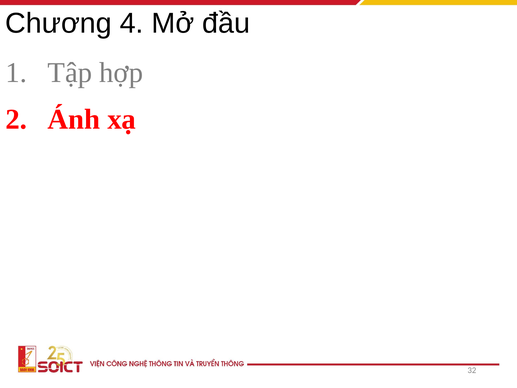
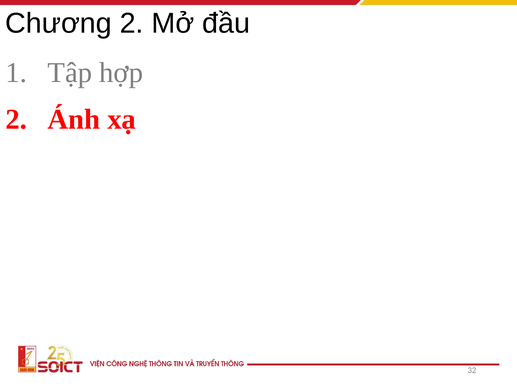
Chương 4: 4 -> 2
